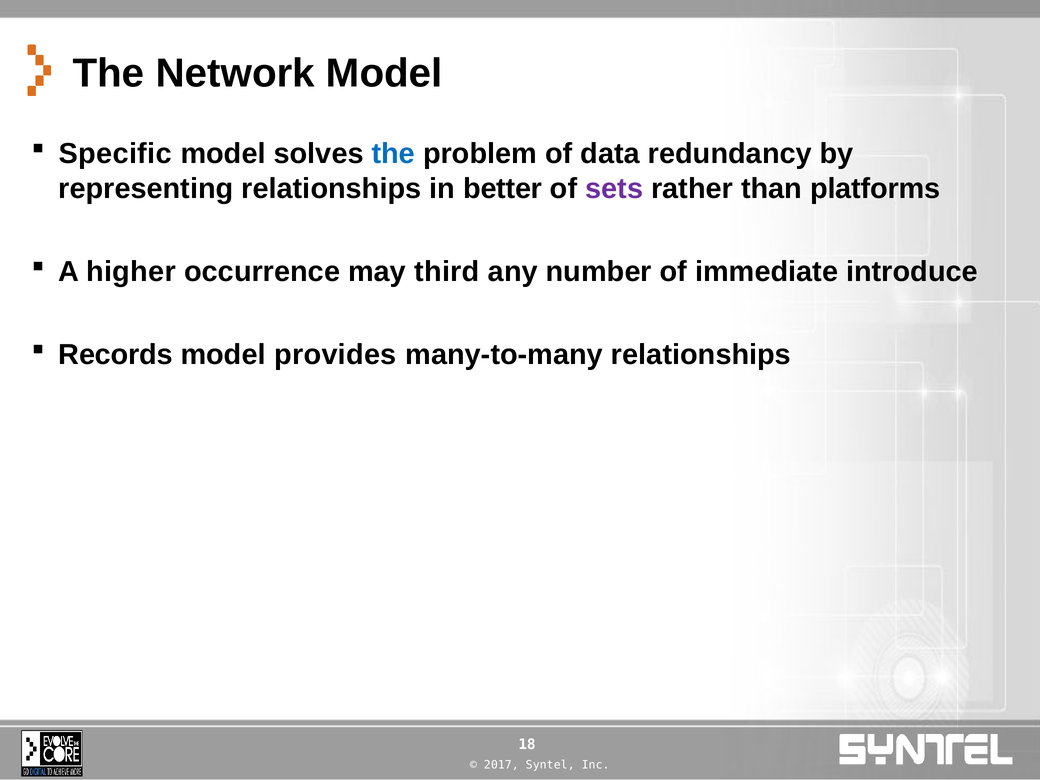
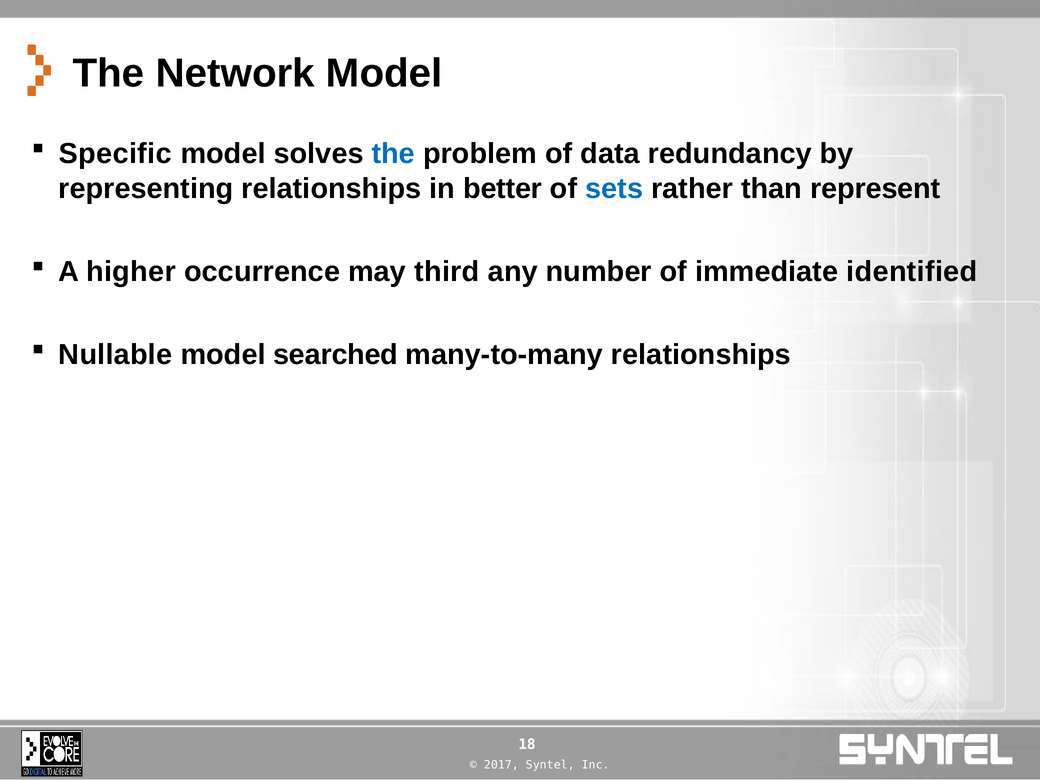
sets colour: purple -> blue
platforms: platforms -> represent
introduce: introduce -> identified
Records: Records -> Nullable
provides: provides -> searched
